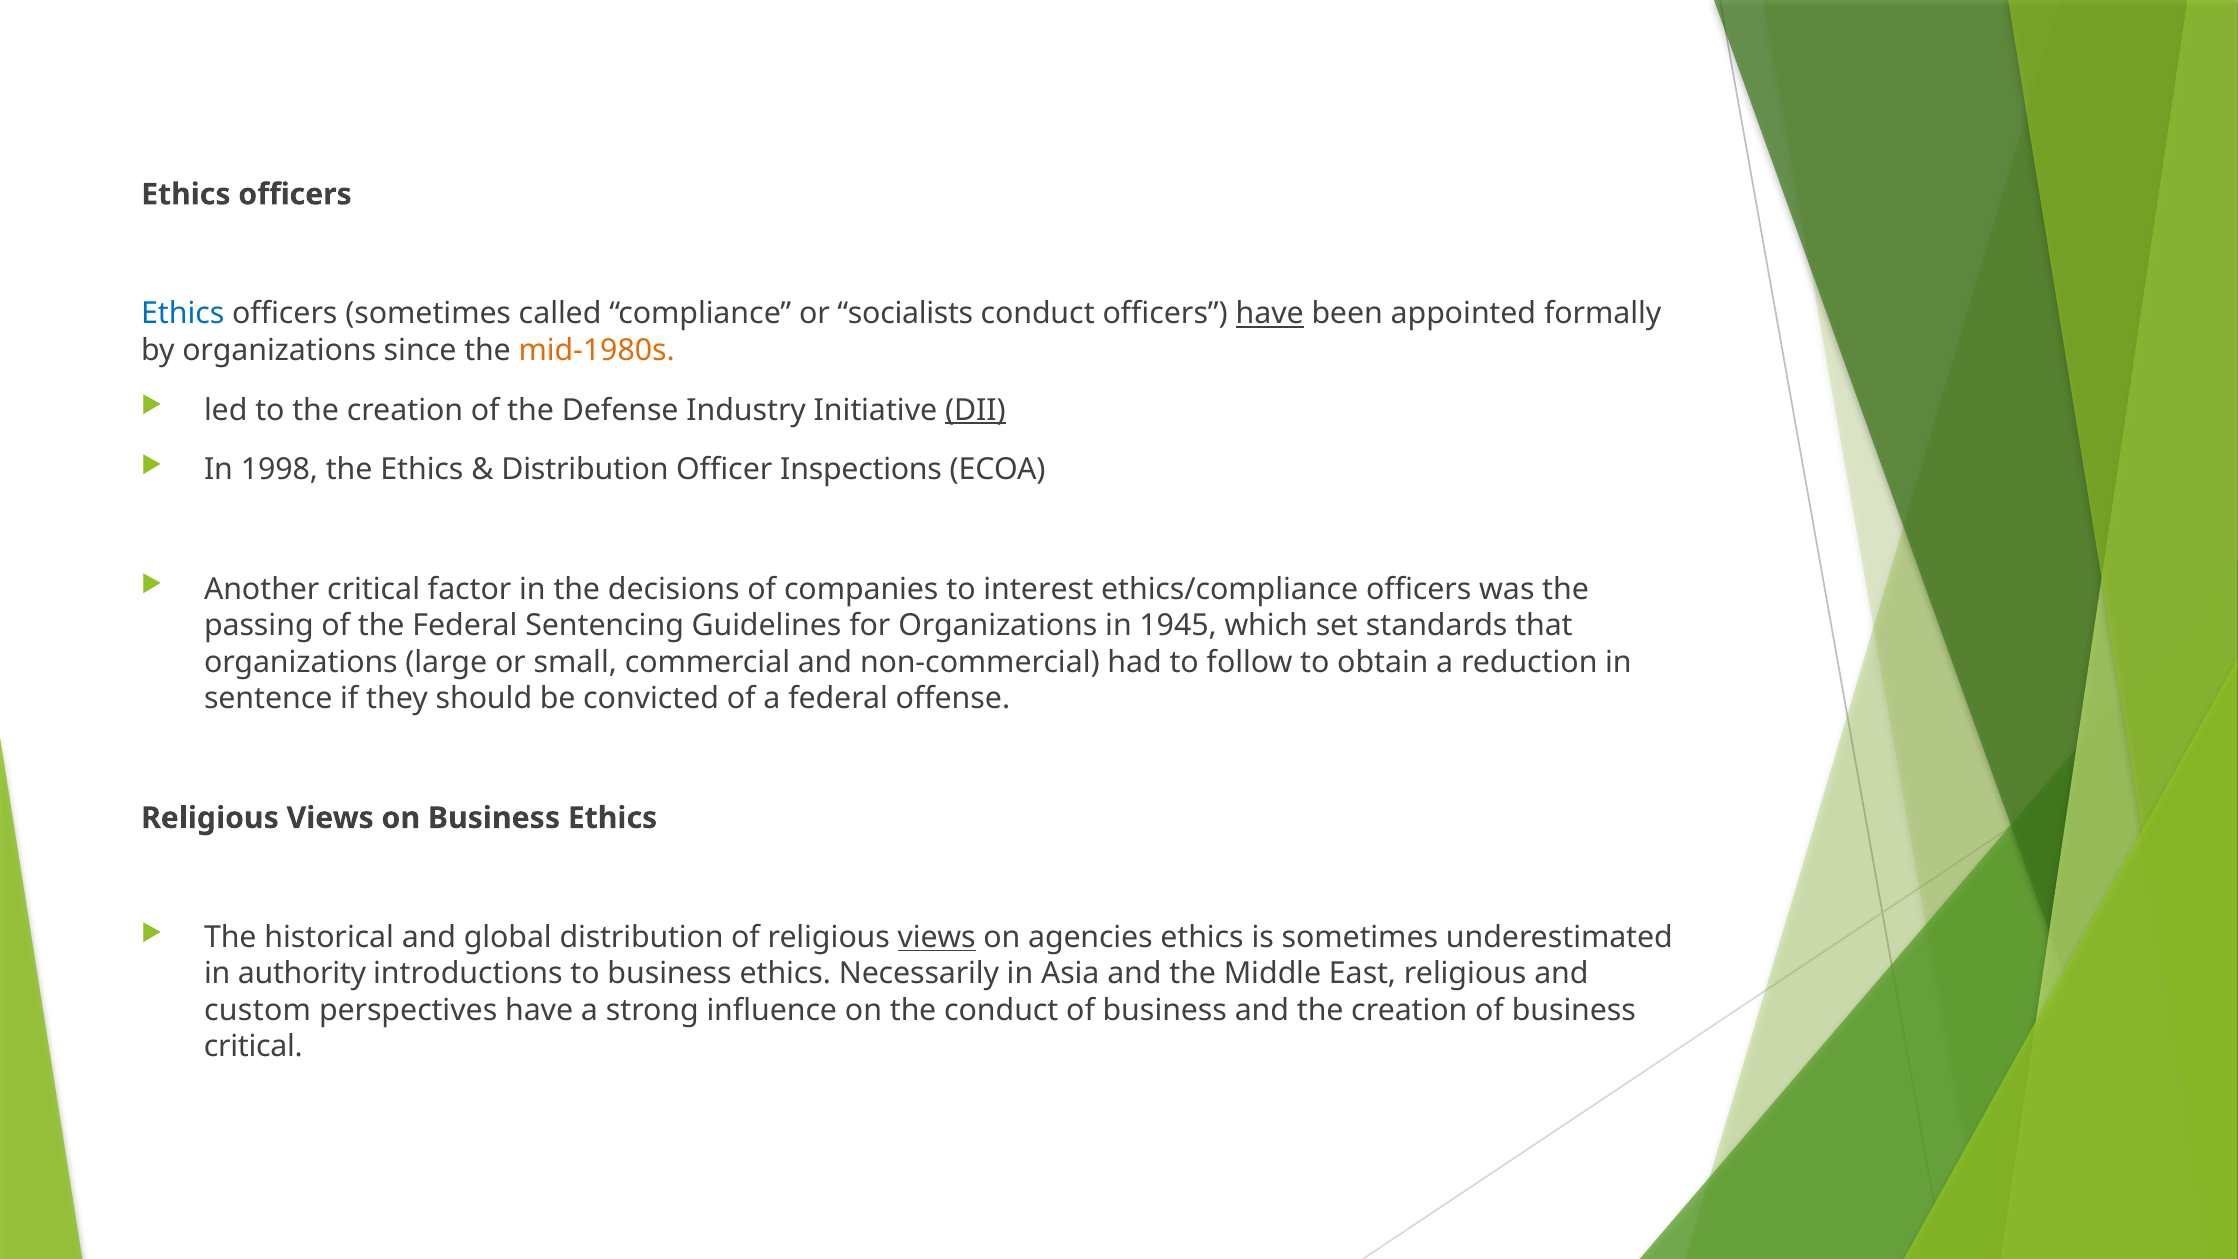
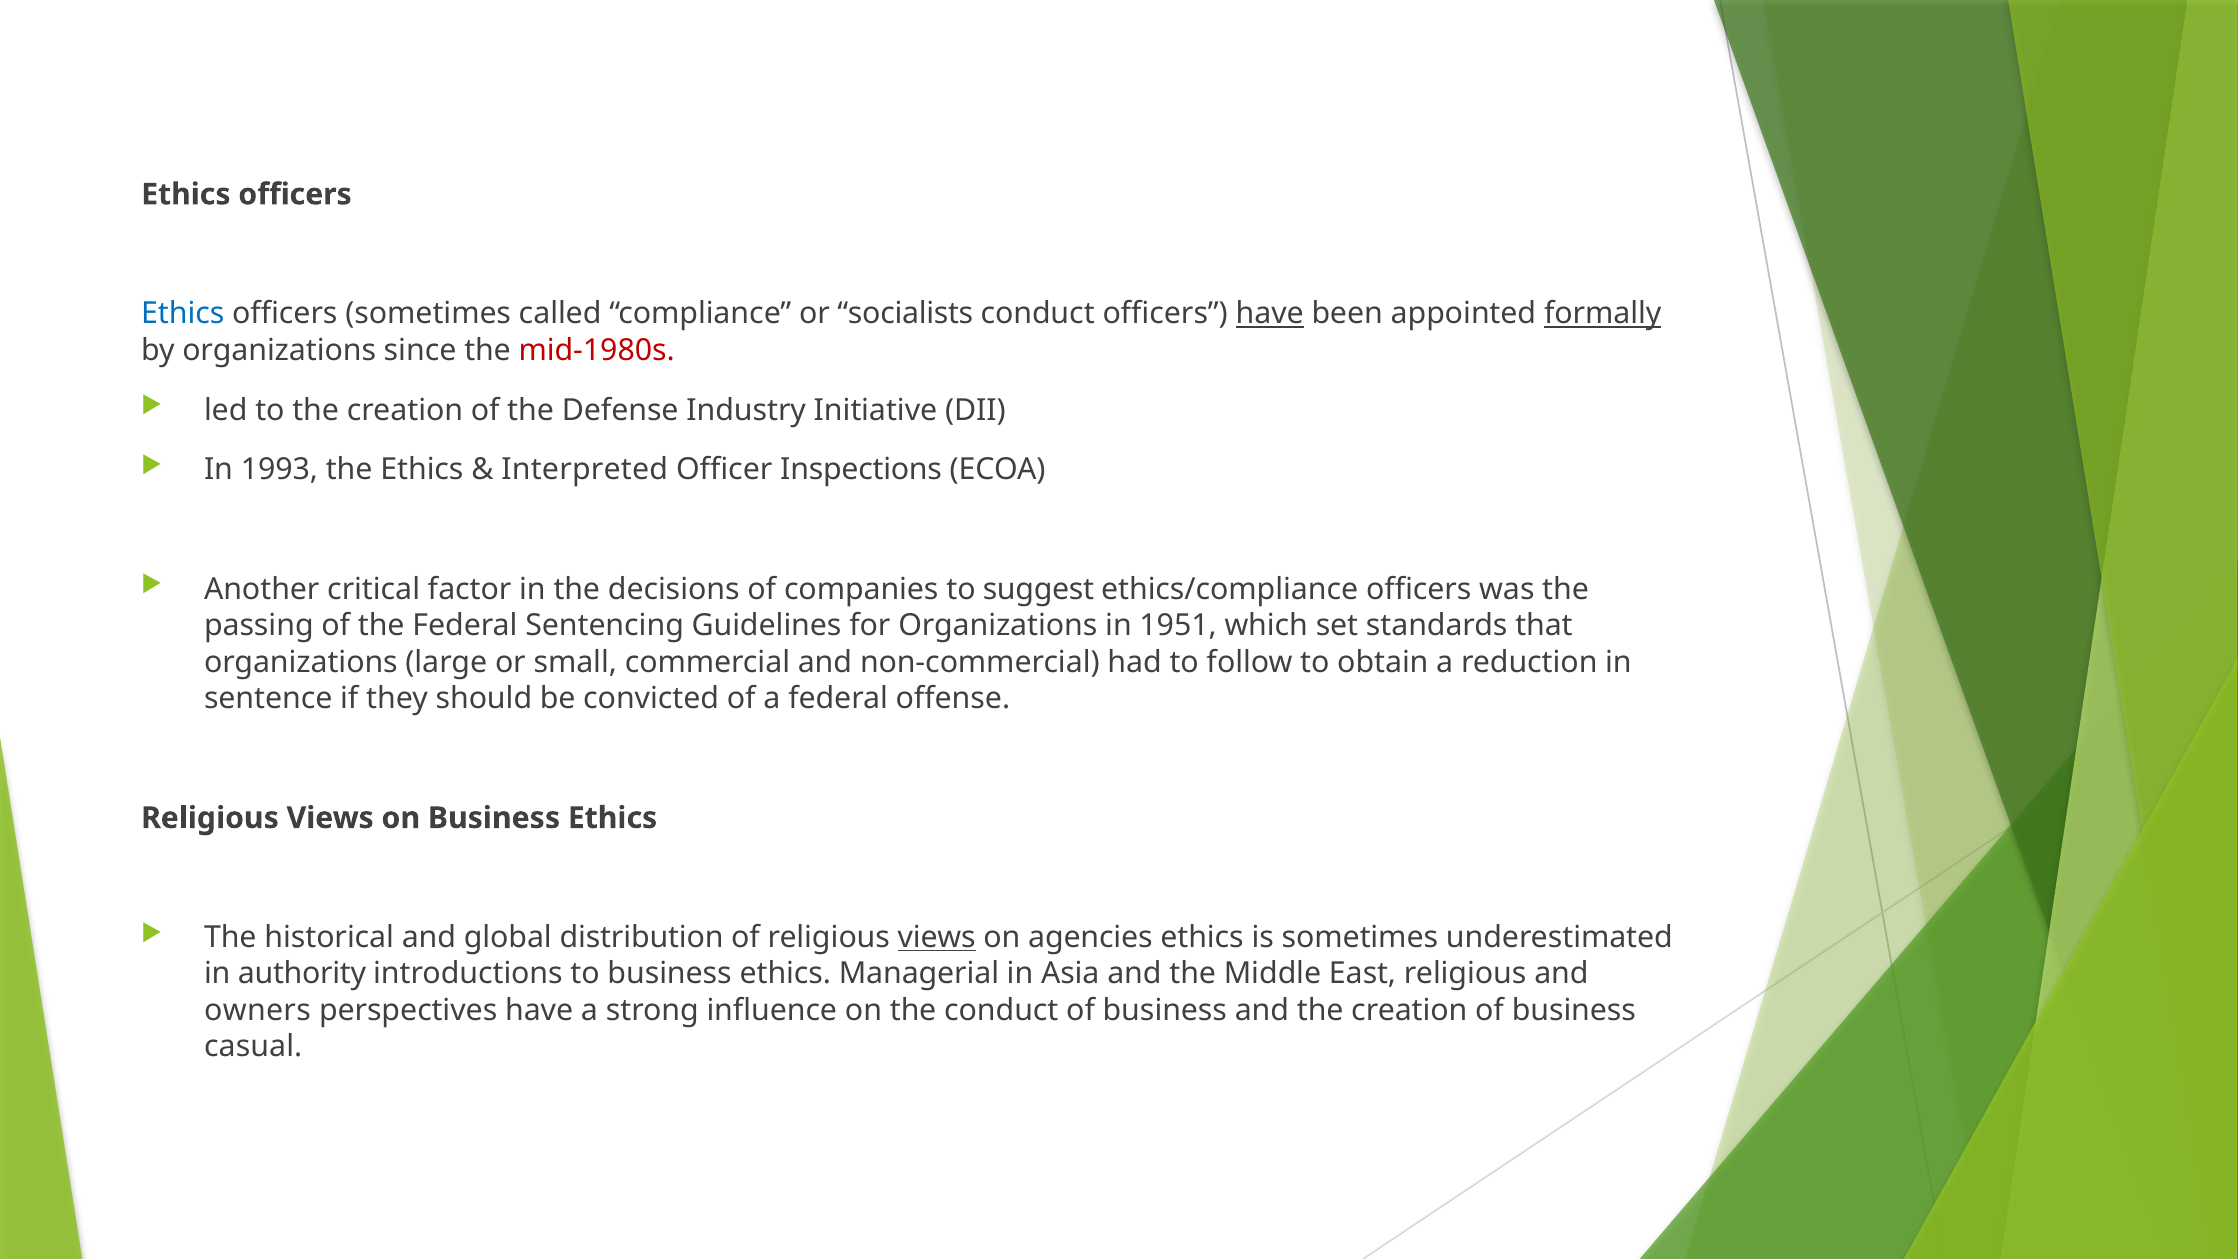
formally underline: none -> present
mid-1980s colour: orange -> red
DII underline: present -> none
1998: 1998 -> 1993
Distribution at (585, 470): Distribution -> Interpreted
interest: interest -> suggest
1945: 1945 -> 1951
Necessarily: Necessarily -> Managerial
custom: custom -> owners
critical at (253, 1047): critical -> casual
